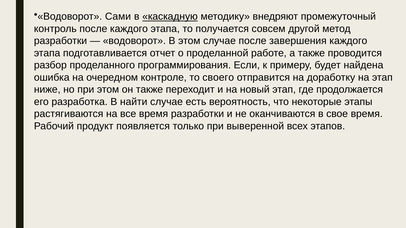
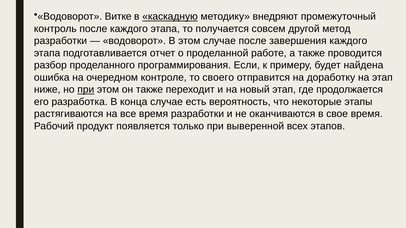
Сами: Сами -> Витке
при at (86, 90) underline: none -> present
найти: найти -> конца
